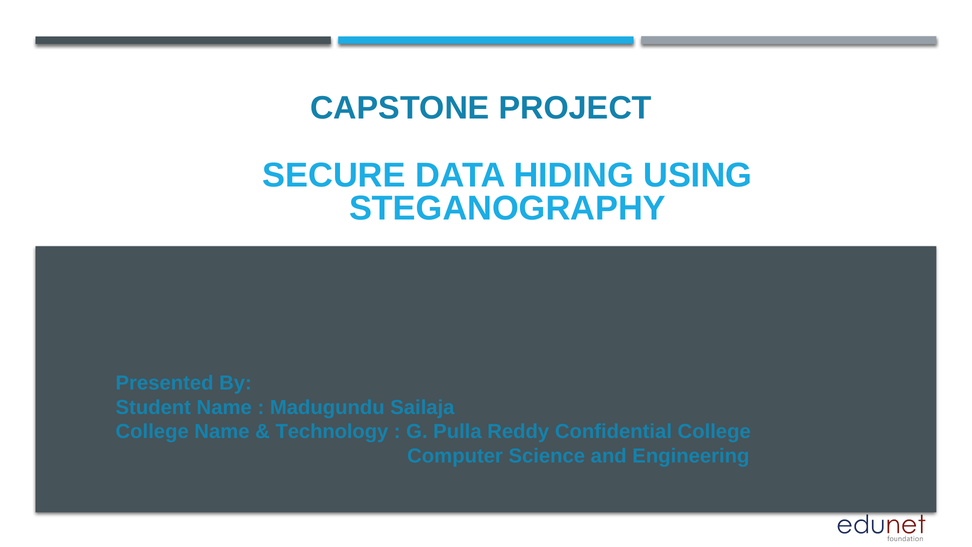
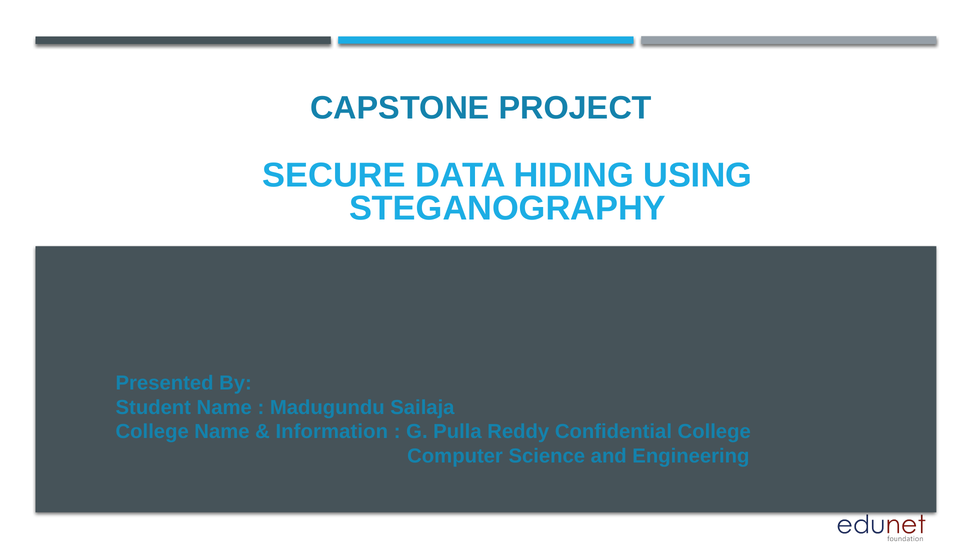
Technology: Technology -> Information
